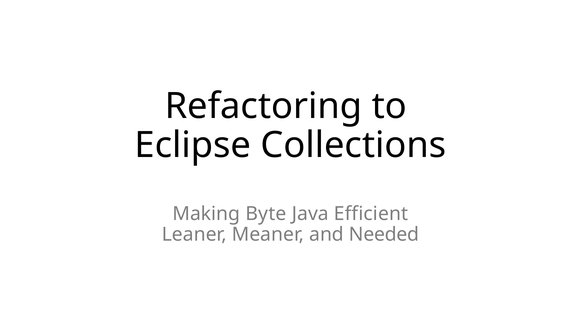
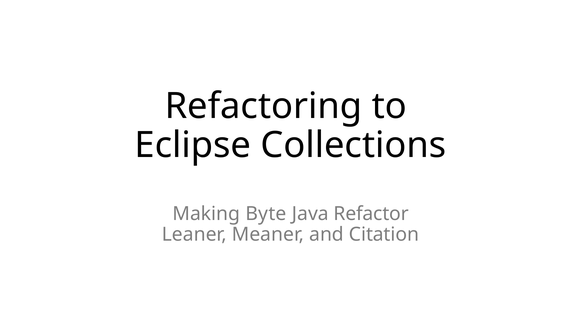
Efficient: Efficient -> Refactor
Needed: Needed -> Citation
